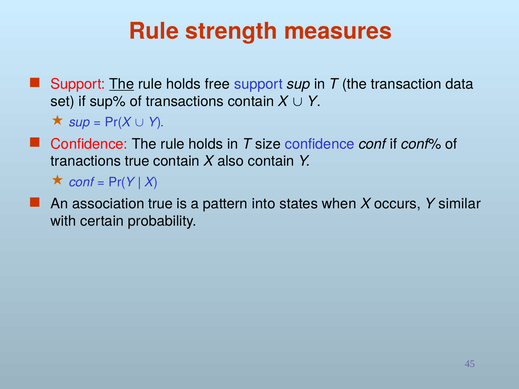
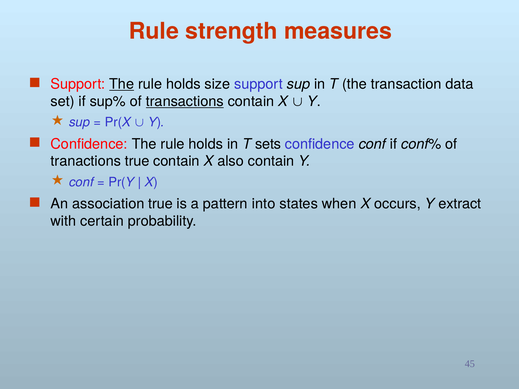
free: free -> size
transactions underline: none -> present
size: size -> sets
similar: similar -> extract
